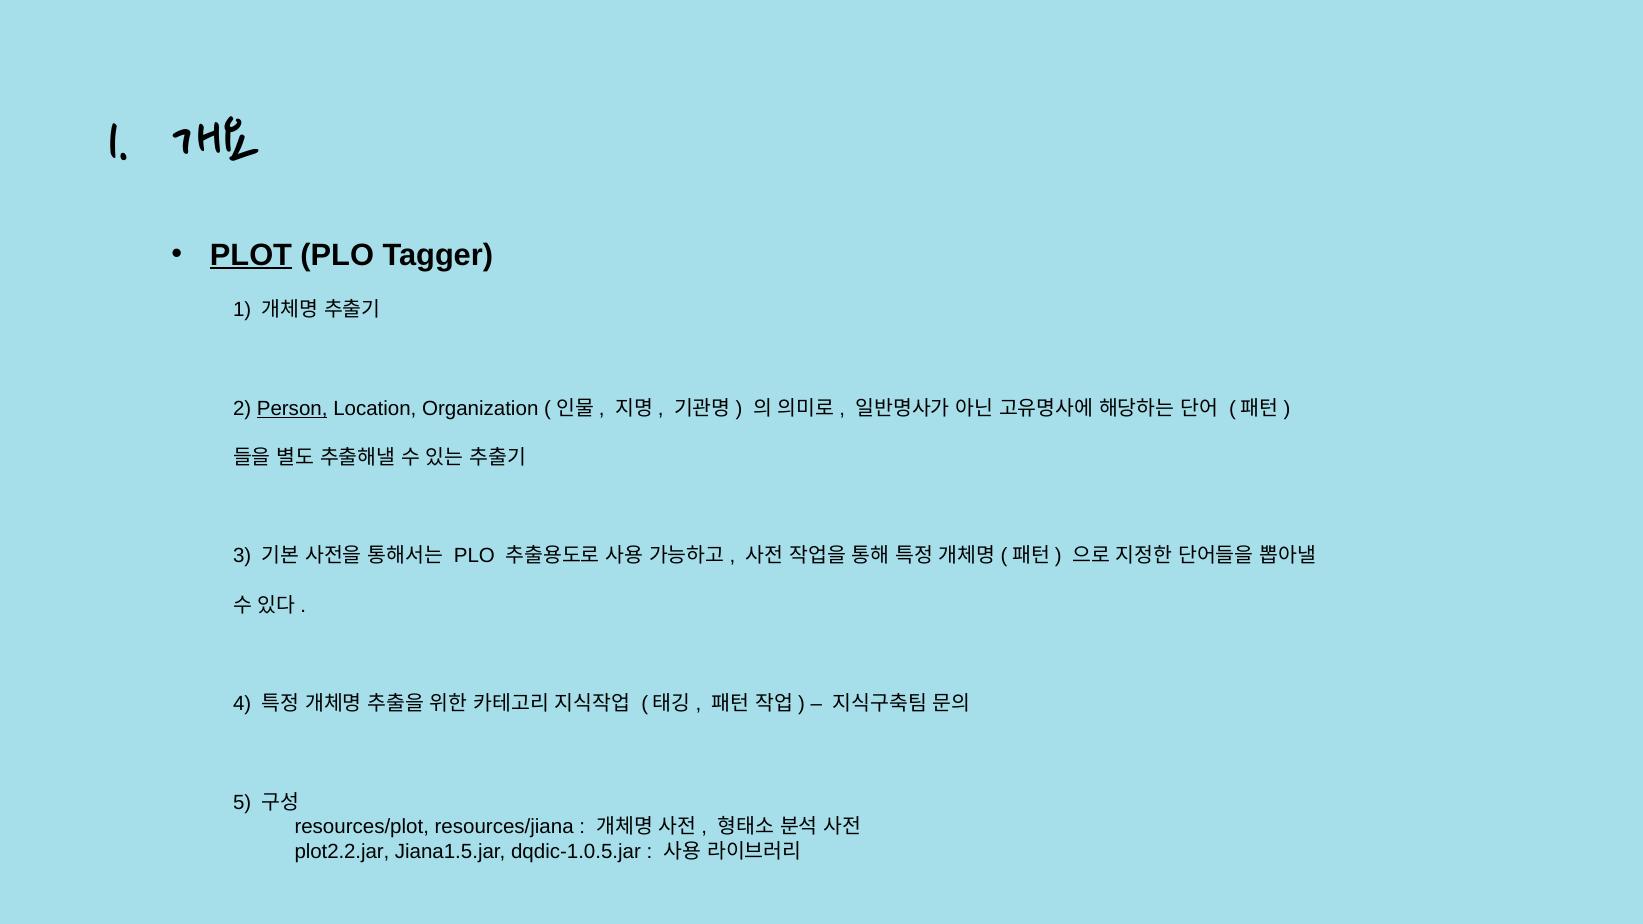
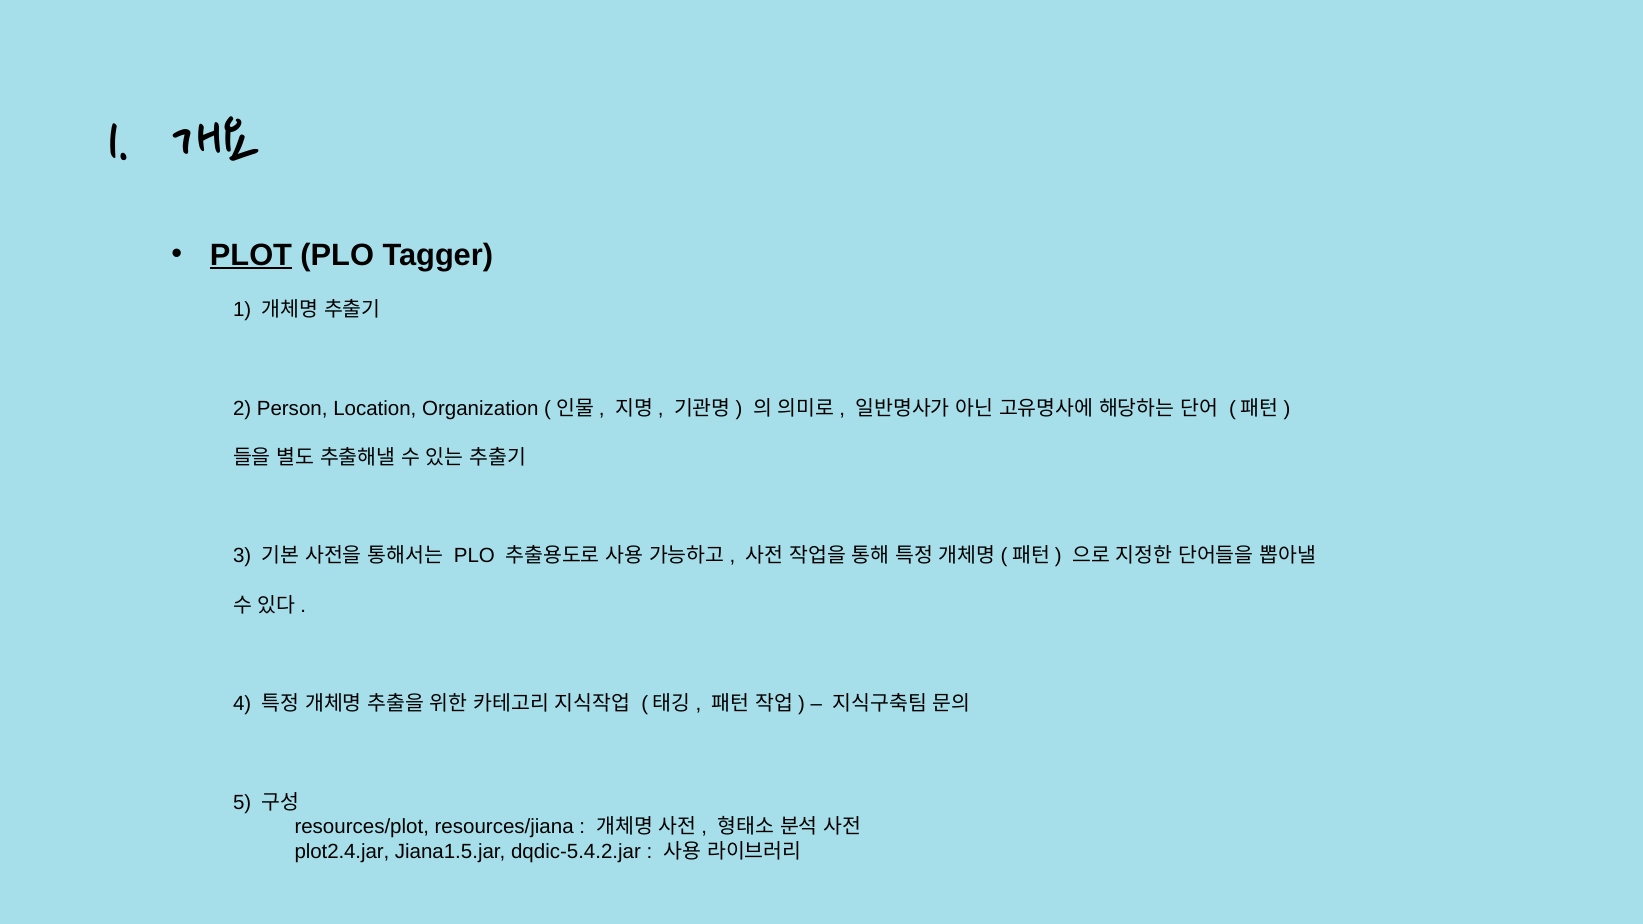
Person underline: present -> none
plot2.2.jar: plot2.2.jar -> plot2.4.jar
dqdic-1.0.5.jar: dqdic-1.0.5.jar -> dqdic-5.4.2.jar
